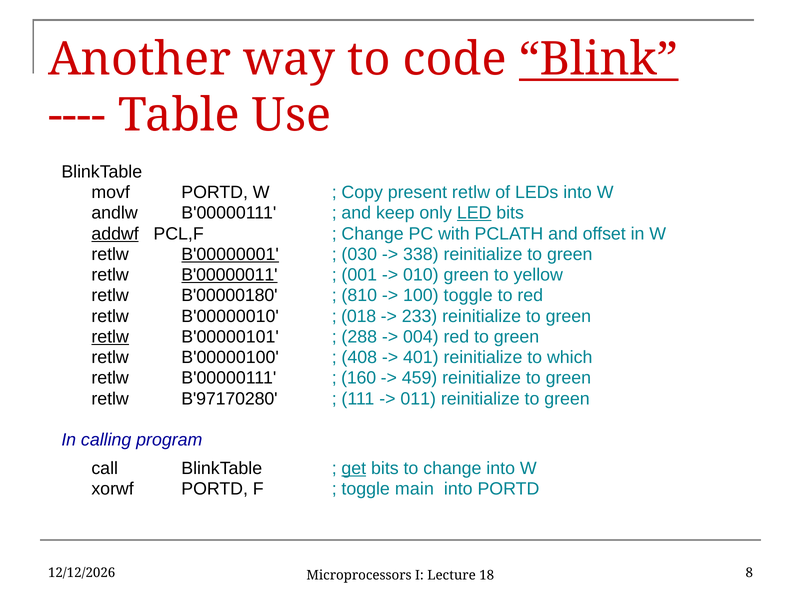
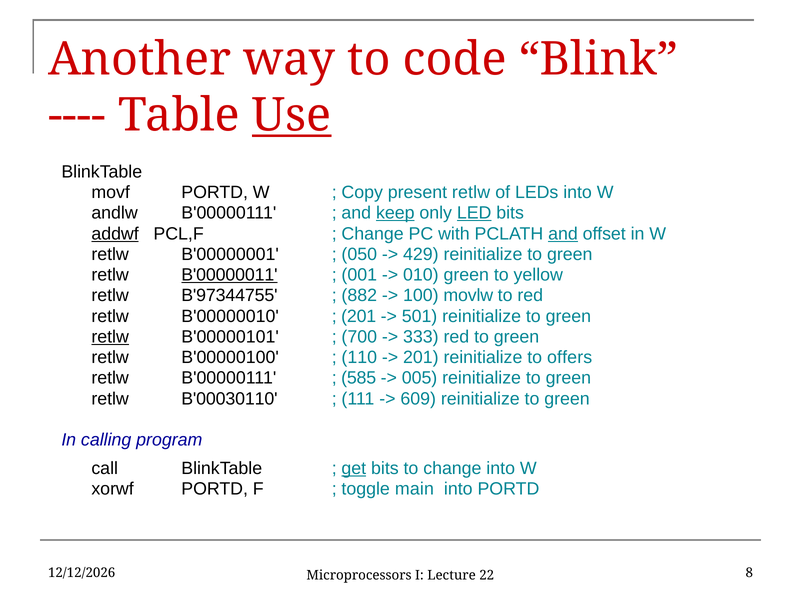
Blink underline: present -> none
Use underline: none -> present
keep underline: none -> present
and at (563, 234) underline: none -> present
B'00000001 underline: present -> none
030: 030 -> 050
338: 338 -> 429
B'00000180: B'00000180 -> B'97344755
810: 810 -> 882
100 toggle: toggle -> movlw
018 at (359, 317): 018 -> 201
233: 233 -> 501
288: 288 -> 700
004: 004 -> 333
408: 408 -> 110
401 at (421, 358): 401 -> 201
which: which -> offers
160: 160 -> 585
459: 459 -> 005
B'97170280: B'97170280 -> B'00030110
011: 011 -> 609
18: 18 -> 22
